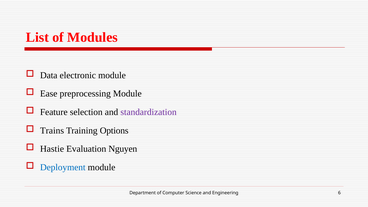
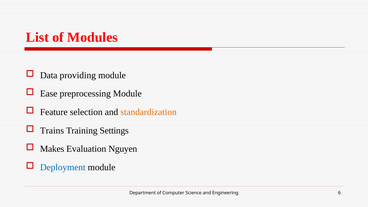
electronic: electronic -> providing
standardization colour: purple -> orange
Options: Options -> Settings
Hastie: Hastie -> Makes
